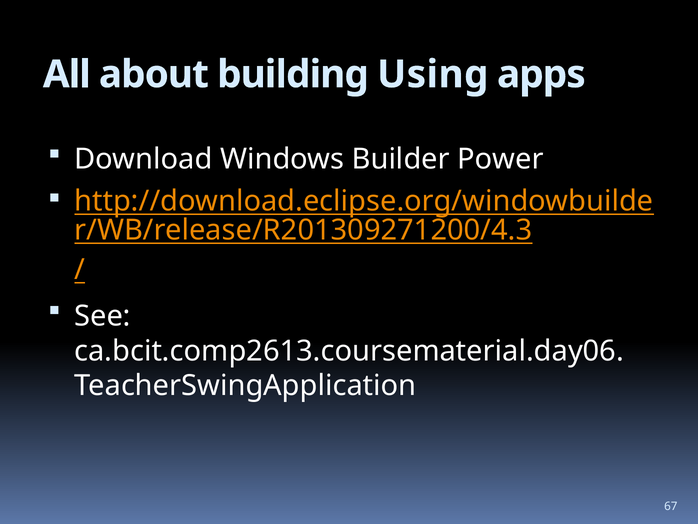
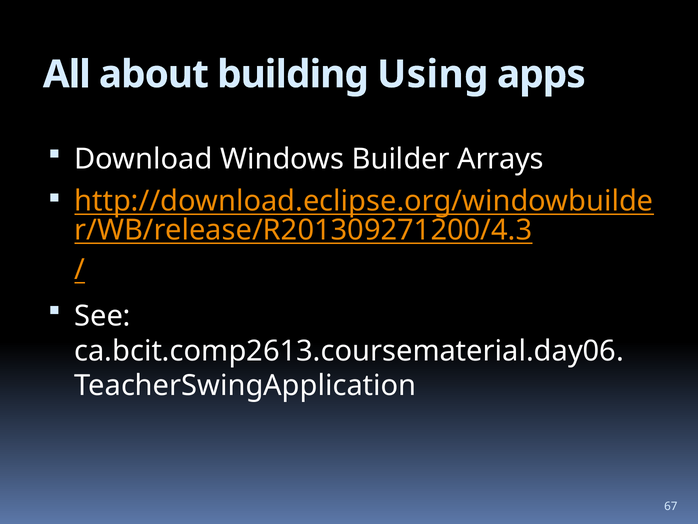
Power: Power -> Arrays
